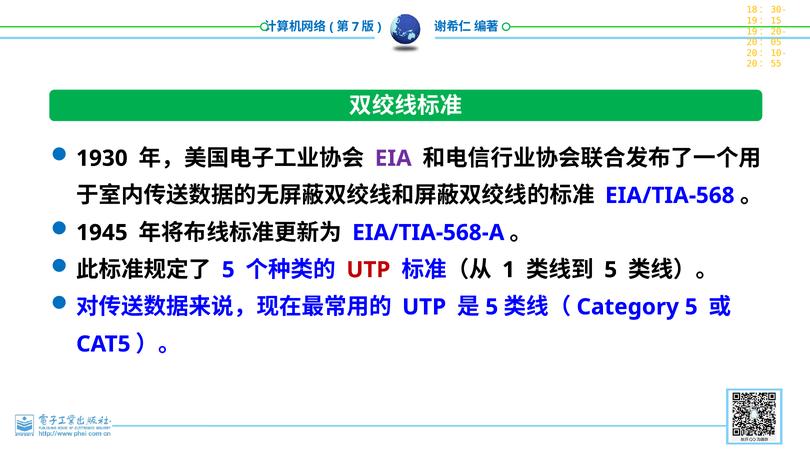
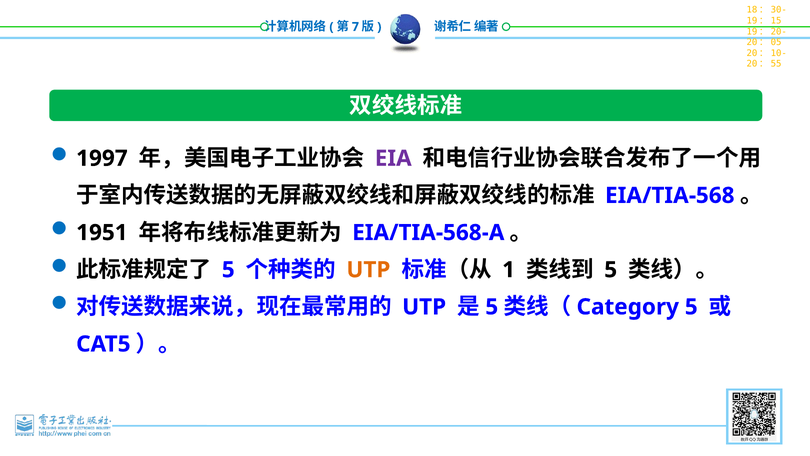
1930: 1930 -> 1997
1945: 1945 -> 1951
UTP at (368, 270) colour: red -> orange
